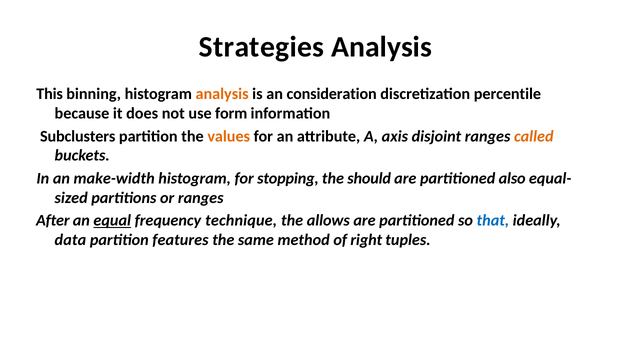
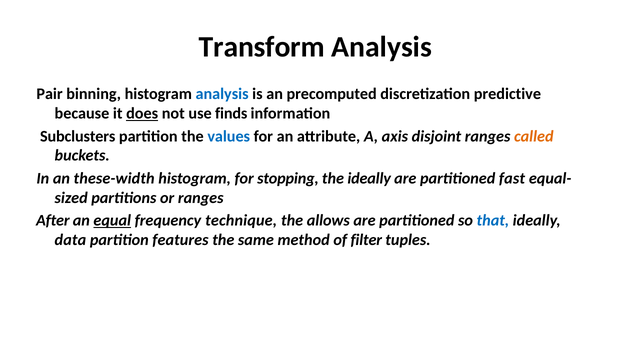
Strategies: Strategies -> Transform
This: This -> Pair
analysis at (222, 94) colour: orange -> blue
consideration: consideration -> precomputed
percentile: percentile -> predictive
does underline: none -> present
form: form -> finds
values colour: orange -> blue
make-width: make-width -> these-width
the should: should -> ideally
also: also -> fast
right: right -> filter
